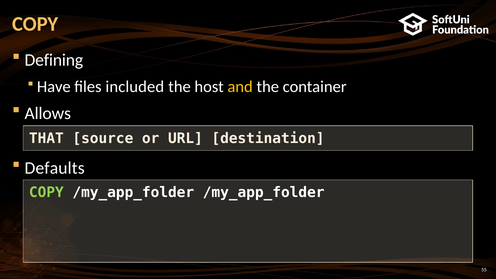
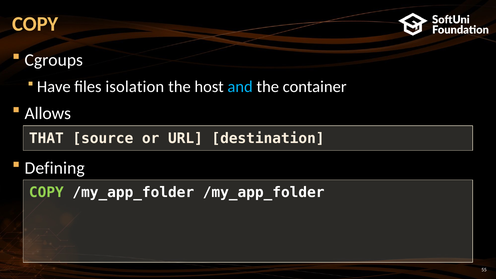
Defining: Defining -> Cgroups
included: included -> isolation
and colour: yellow -> light blue
Defaults: Defaults -> Defining
